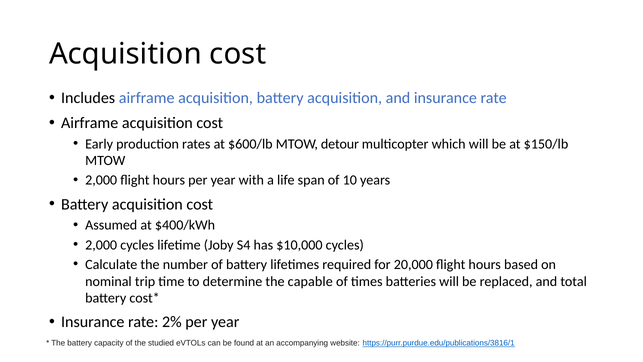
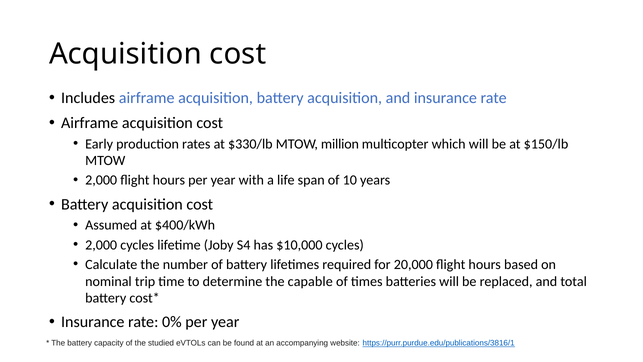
$600/lb: $600/lb -> $330/lb
detour: detour -> million
2%: 2% -> 0%
